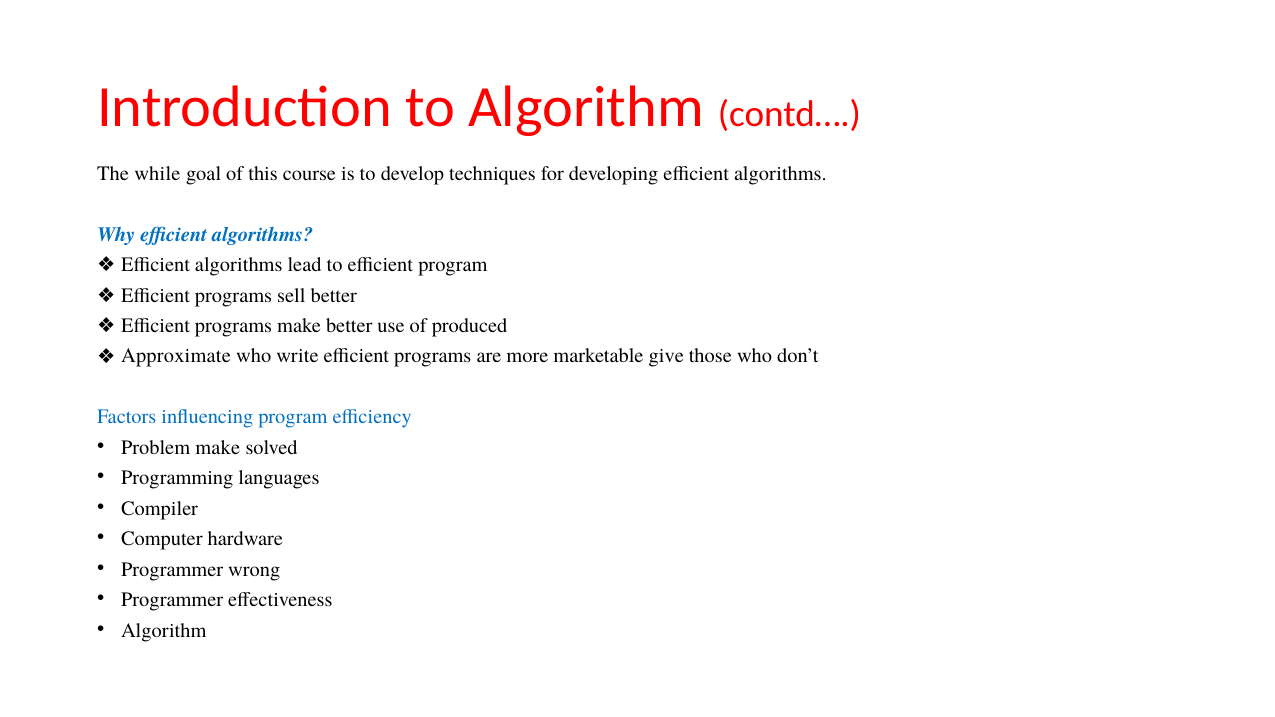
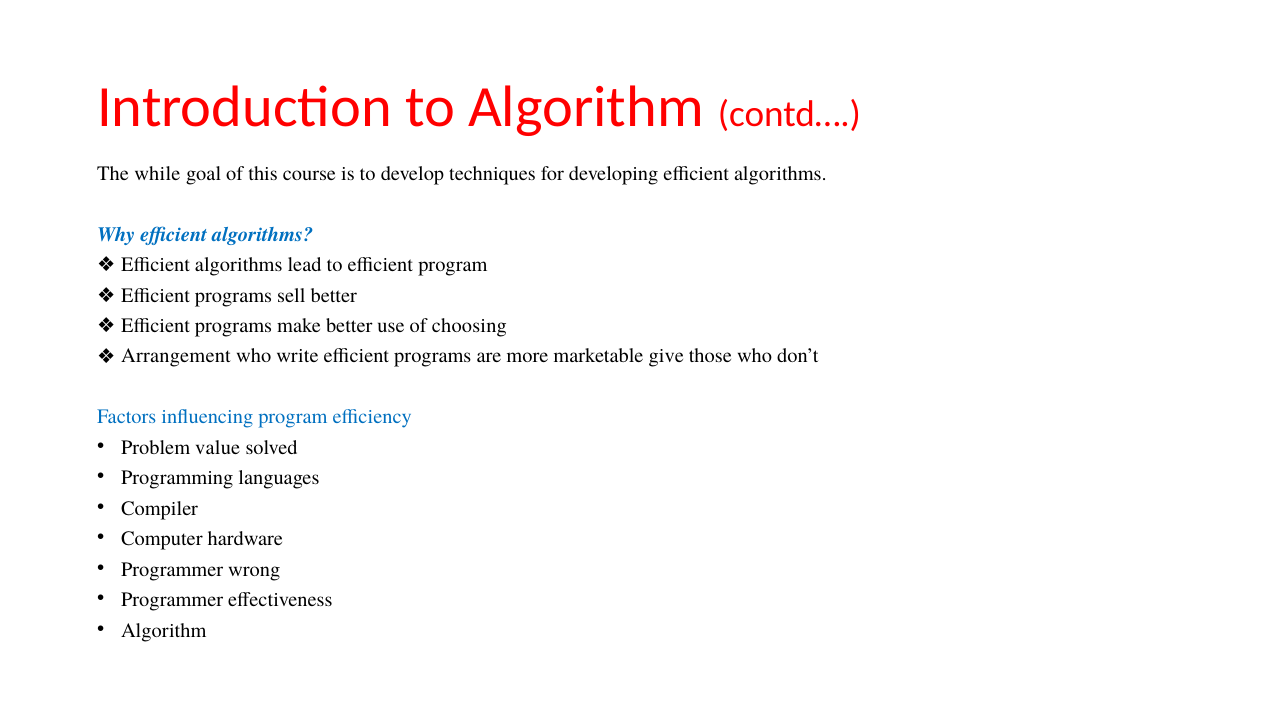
produced: produced -> choosing
Approximate: Approximate -> Arrangement
Problem make: make -> value
